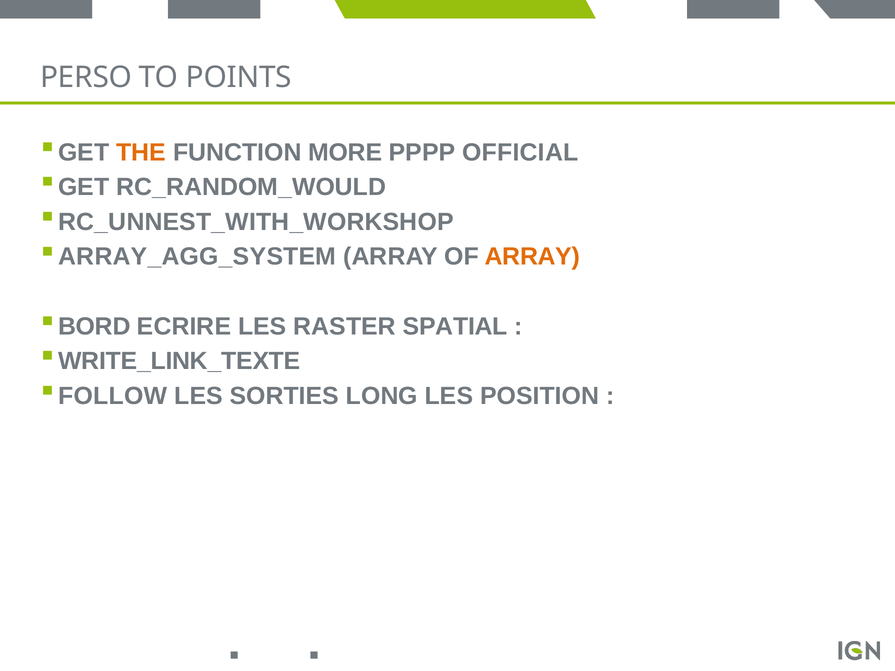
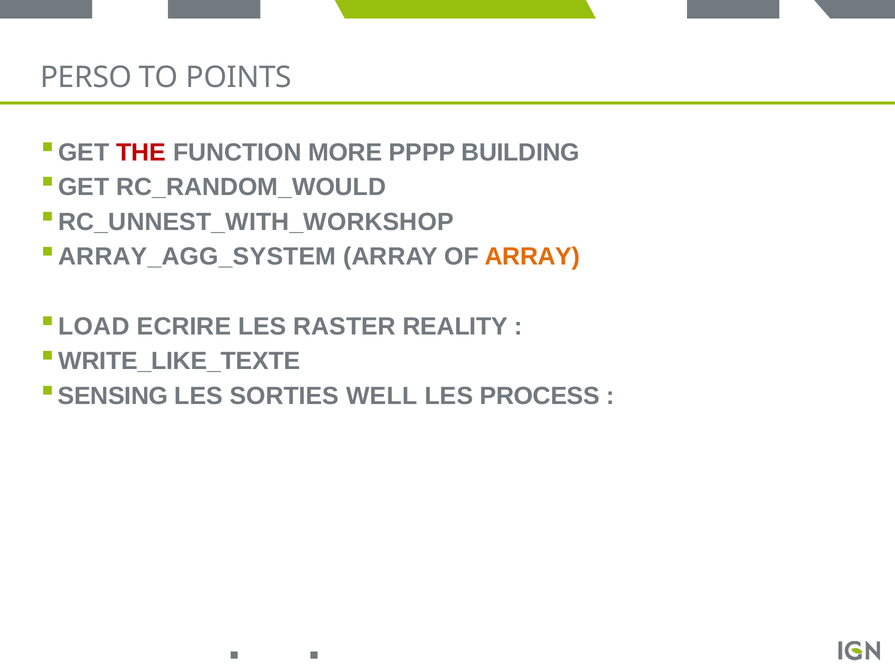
THE colour: orange -> red
OFFICIAL: OFFICIAL -> BUILDING
BORD: BORD -> LOAD
SPATIAL: SPATIAL -> REALITY
WRITE_LINK_TEXTE: WRITE_LINK_TEXTE -> WRITE_LIKE_TEXTE
FOLLOW: FOLLOW -> SENSING
LONG: LONG -> WELL
POSITION: POSITION -> PROCESS
